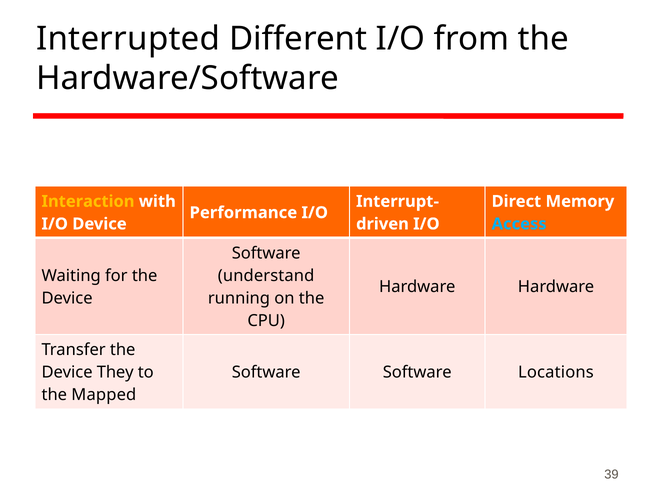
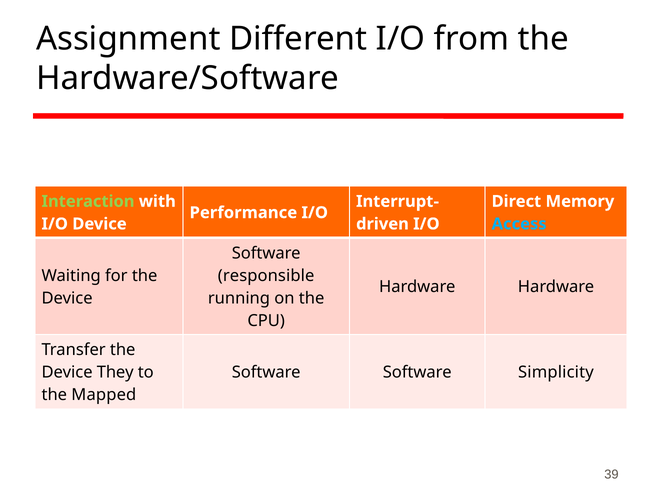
Interrupted: Interrupted -> Assignment
Interaction colour: yellow -> light green
understand: understand -> responsible
Locations: Locations -> Simplicity
